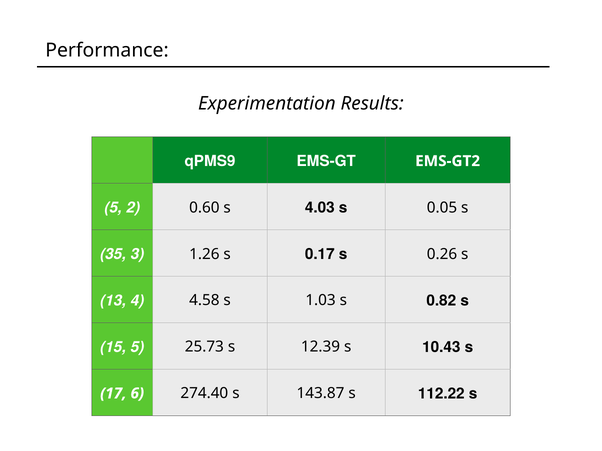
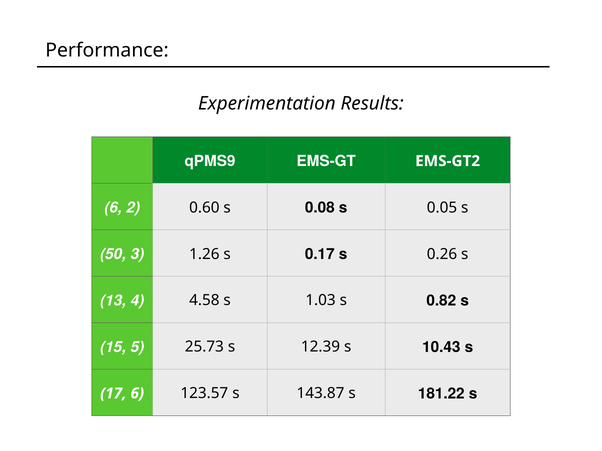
5 at (113, 208): 5 -> 6
4.03: 4.03 -> 0.08
35: 35 -> 50
274.40: 274.40 -> 123.57
112.22: 112.22 -> 181.22
